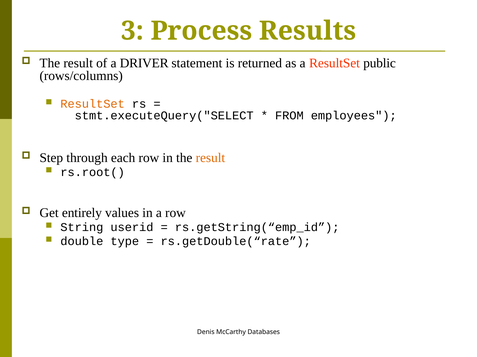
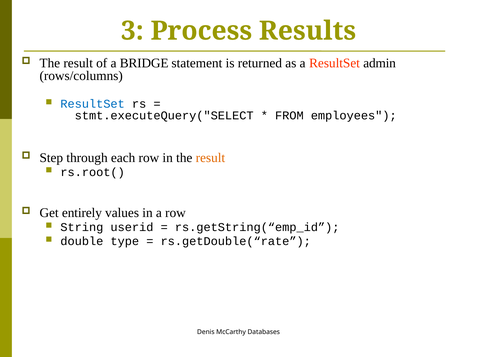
DRIVER: DRIVER -> BRIDGE
public: public -> admin
ResultSet at (93, 104) colour: orange -> blue
